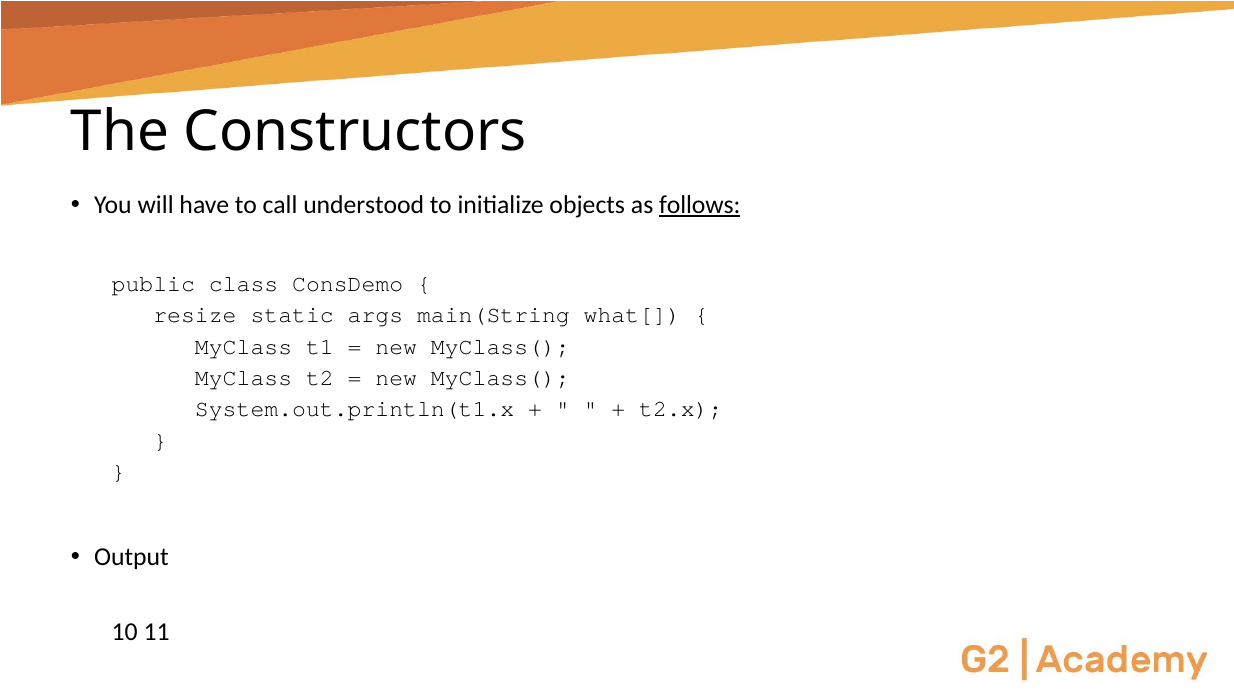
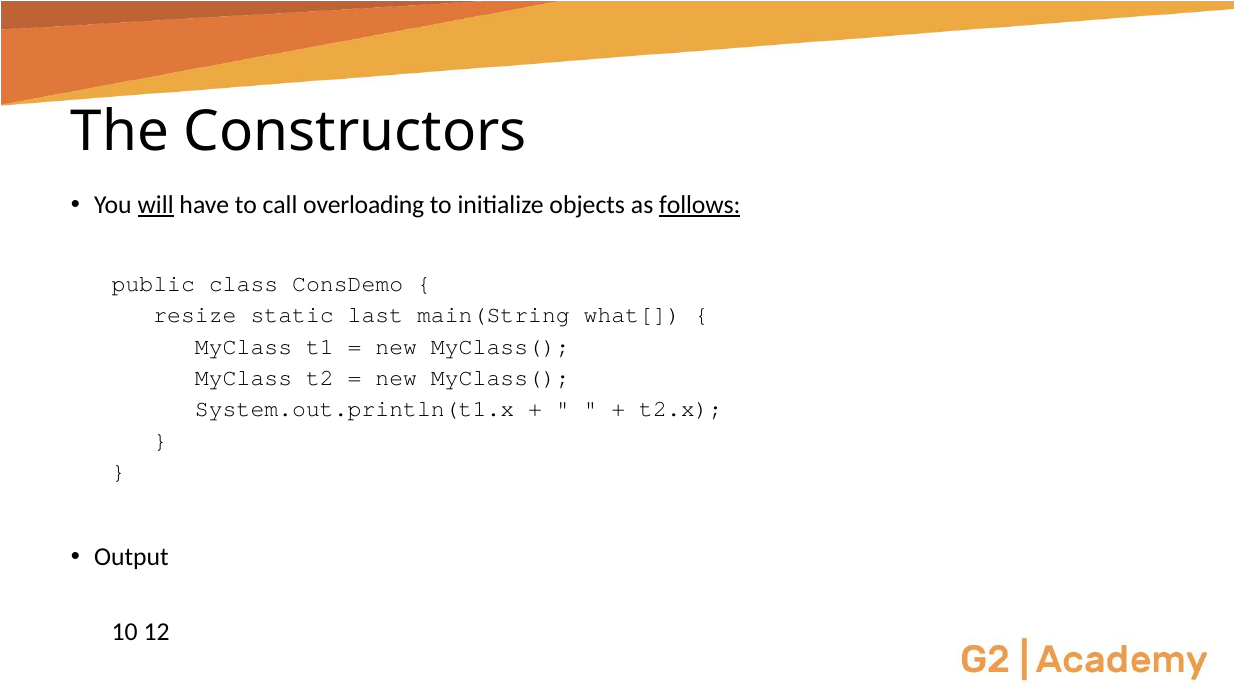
will underline: none -> present
understood: understood -> overloading
args: args -> last
11: 11 -> 12
